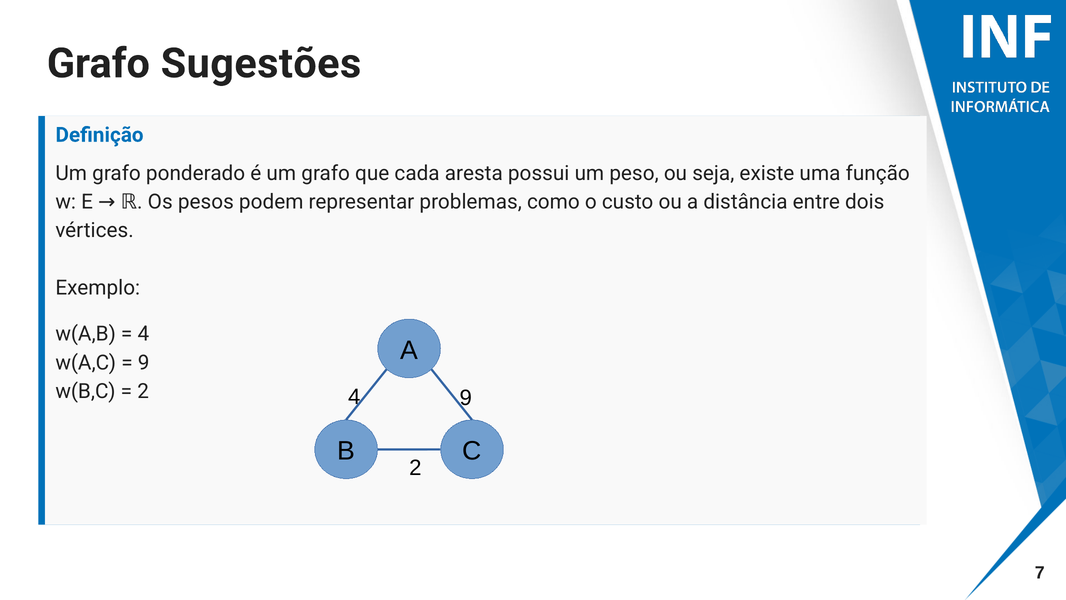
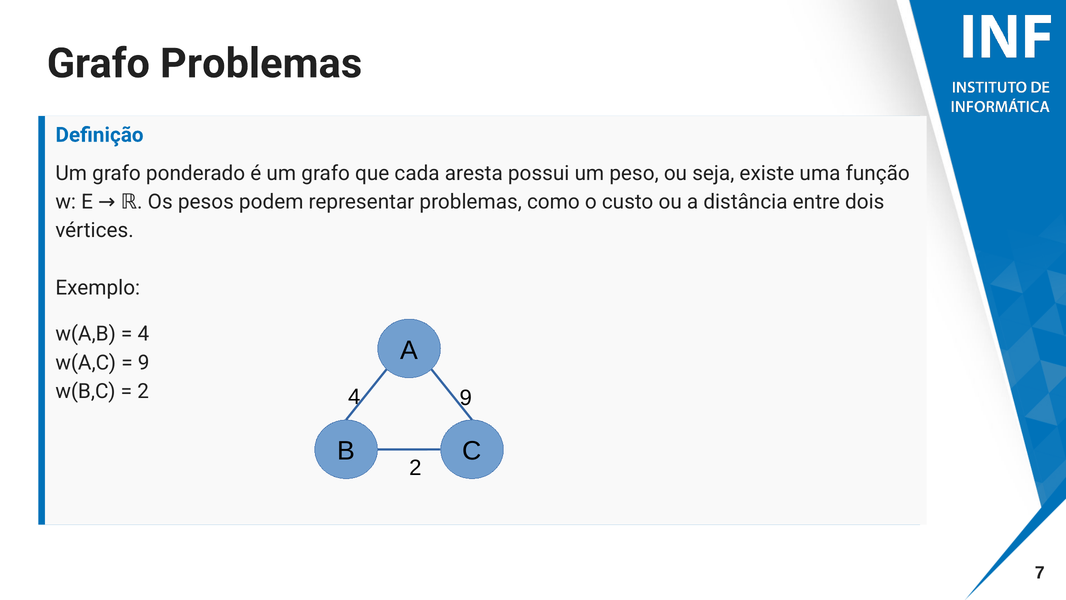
Grafo Sugestões: Sugestões -> Problemas
